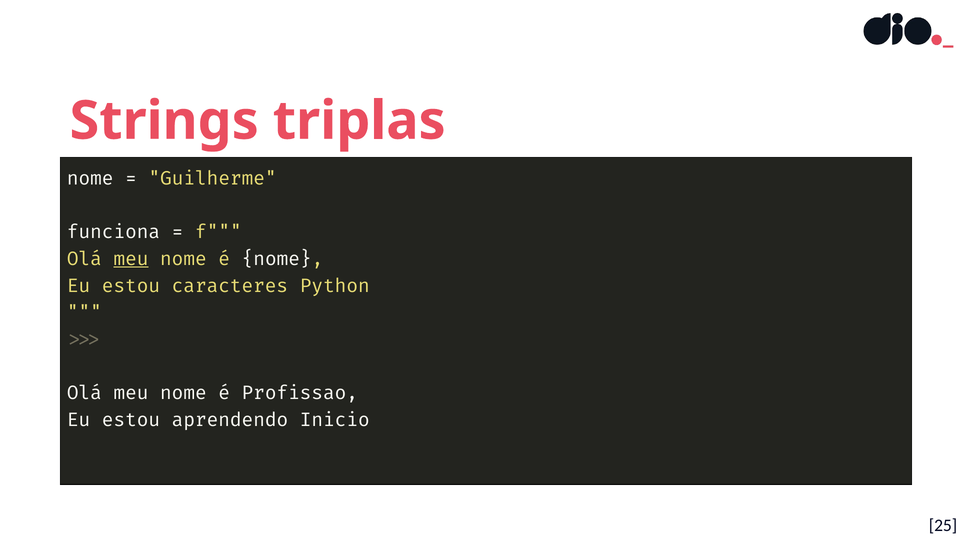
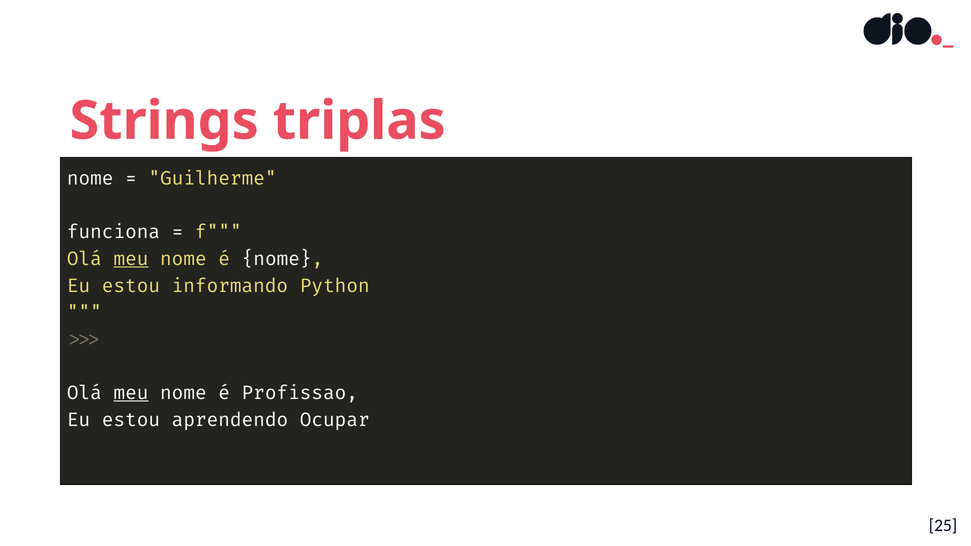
caracteres: caracteres -> informando
meu at (131, 393) underline: none -> present
Inicio: Inicio -> Ocupar
